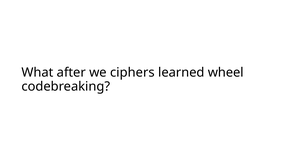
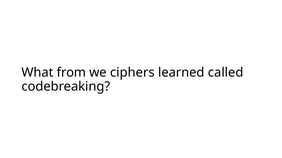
after: after -> from
wheel: wheel -> called
